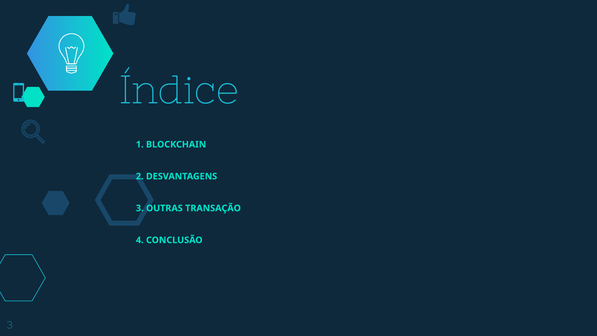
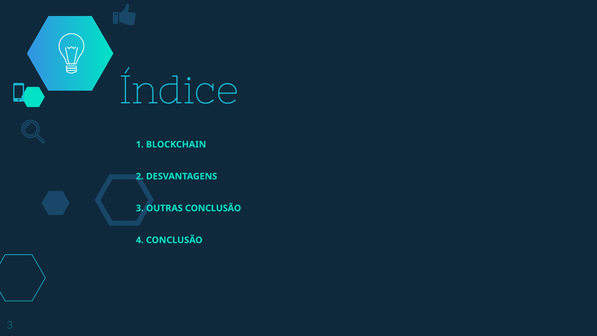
OUTRAS TRANSAÇÃO: TRANSAÇÃO -> CONCLUSÃO
